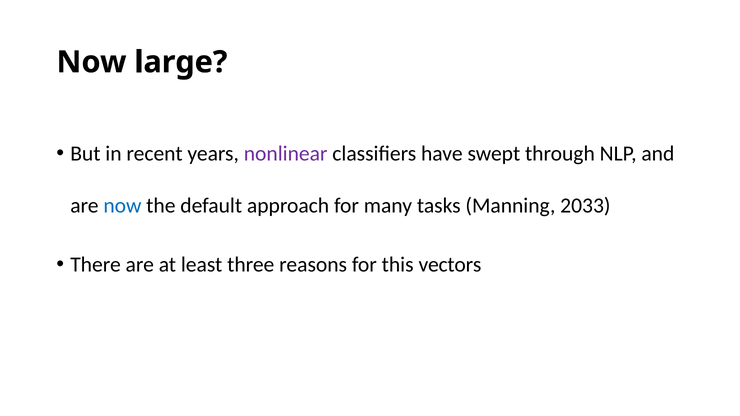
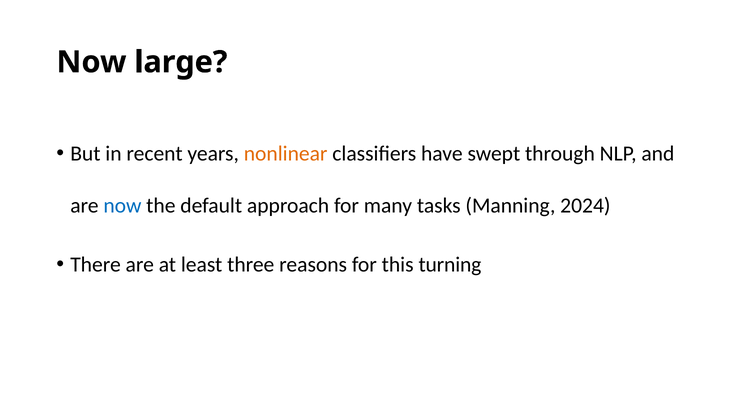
nonlinear colour: purple -> orange
2033: 2033 -> 2024
vectors: vectors -> turning
